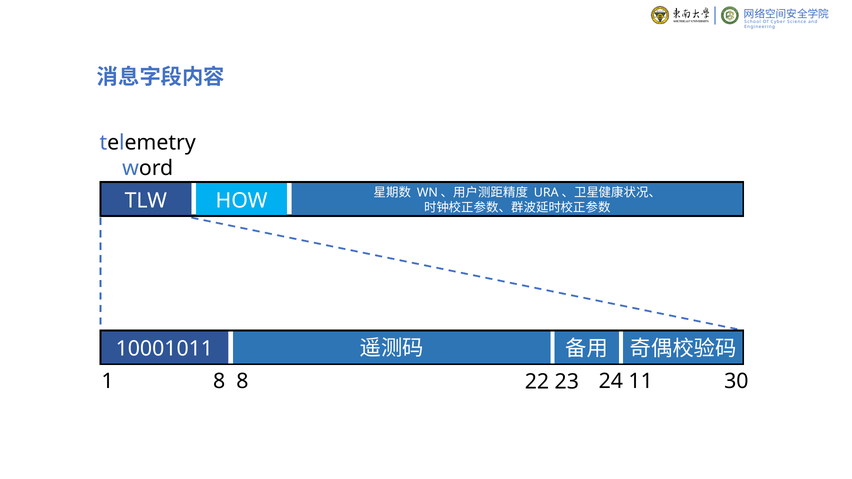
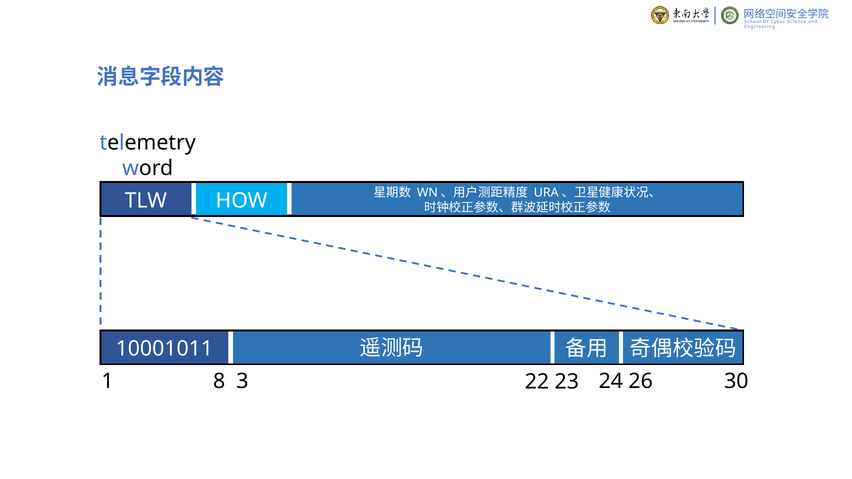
8 8: 8 -> 3
11: 11 -> 26
